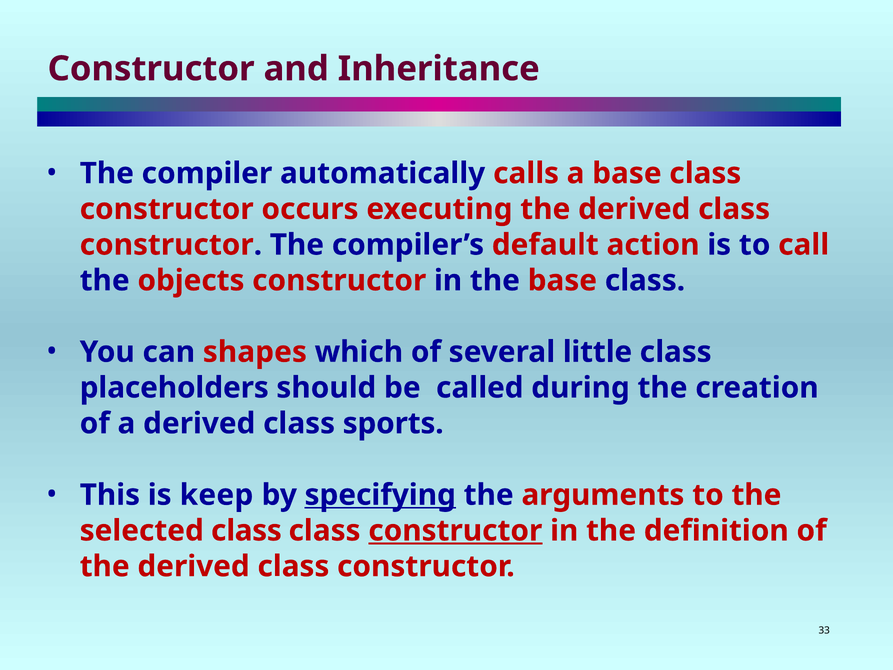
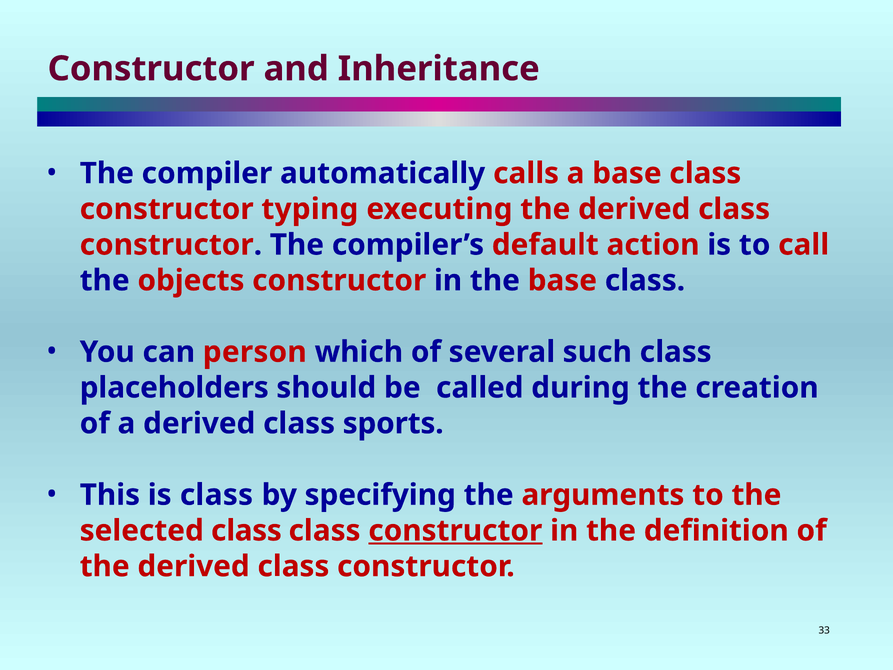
occurs: occurs -> typing
shapes: shapes -> person
little: little -> such
is keep: keep -> class
specifying underline: present -> none
